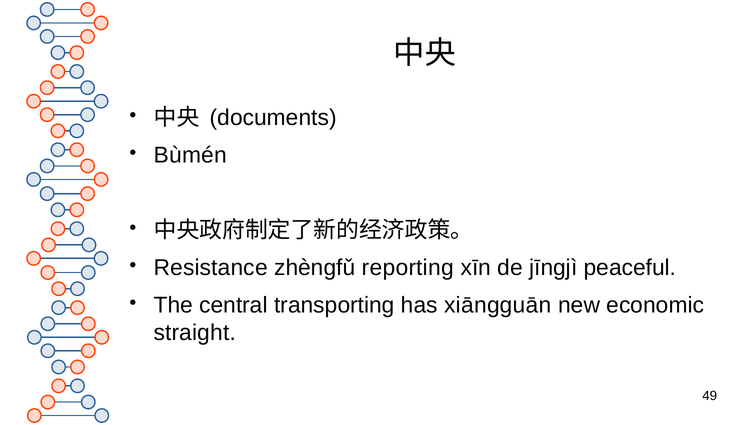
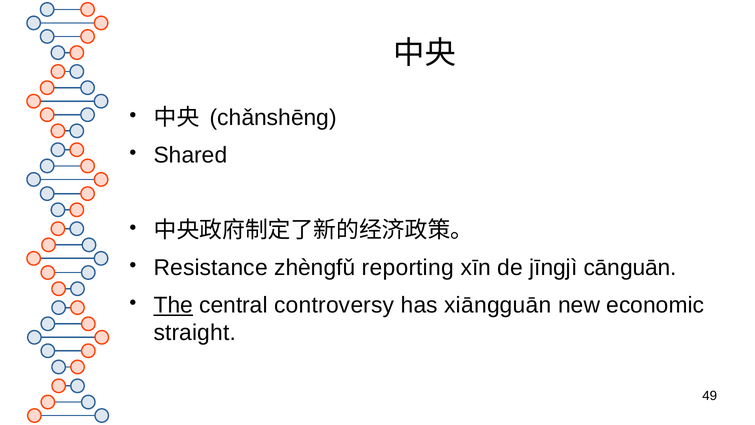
documents: documents -> chǎnshēng
Bùmén: Bùmén -> Shared
peaceful: peaceful -> cānguān
The underline: none -> present
transporting: transporting -> controversy
